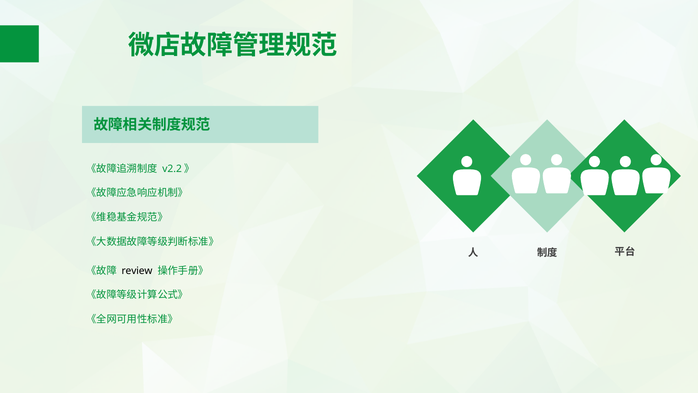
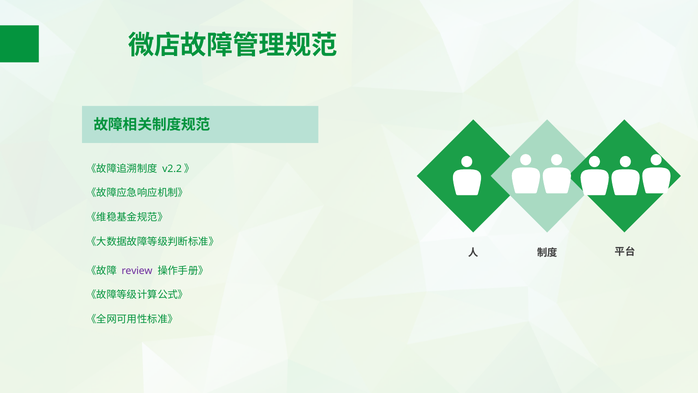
review colour: black -> purple
